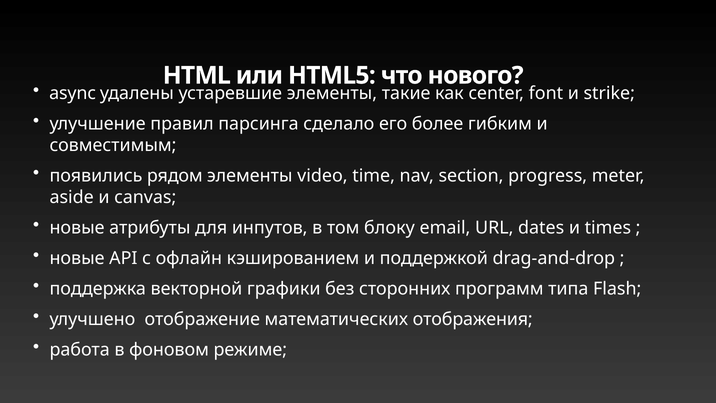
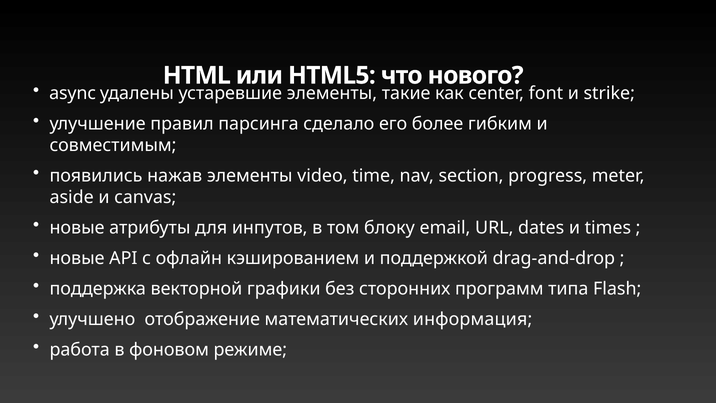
рядом: рядом -> нажав
отображения: отображения -> информация
